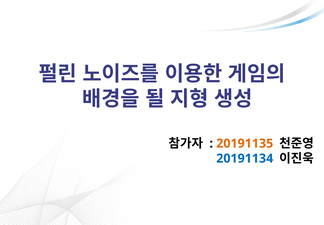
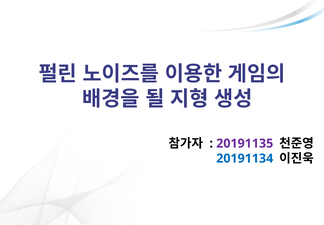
20191135 colour: orange -> purple
